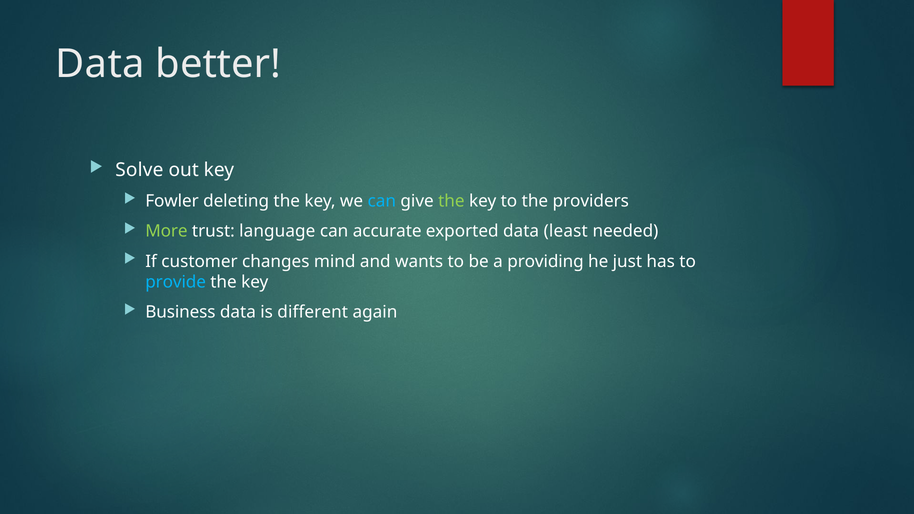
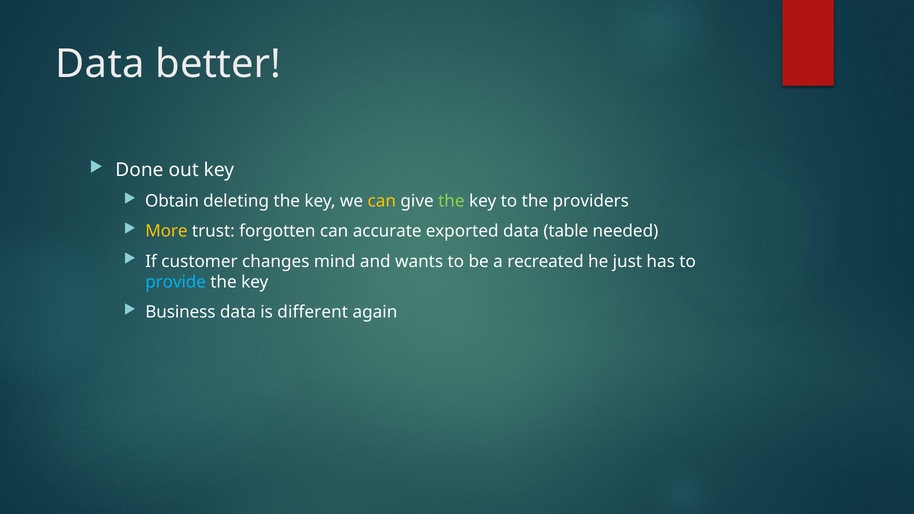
Solve: Solve -> Done
Fowler: Fowler -> Obtain
can at (382, 201) colour: light blue -> yellow
More colour: light green -> yellow
language: language -> forgotten
least: least -> table
providing: providing -> recreated
